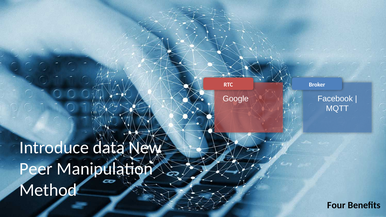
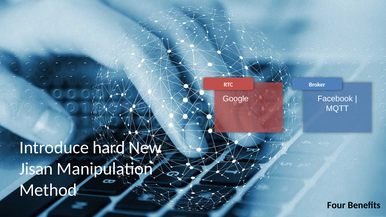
data: data -> hard
Peer: Peer -> Jisan
